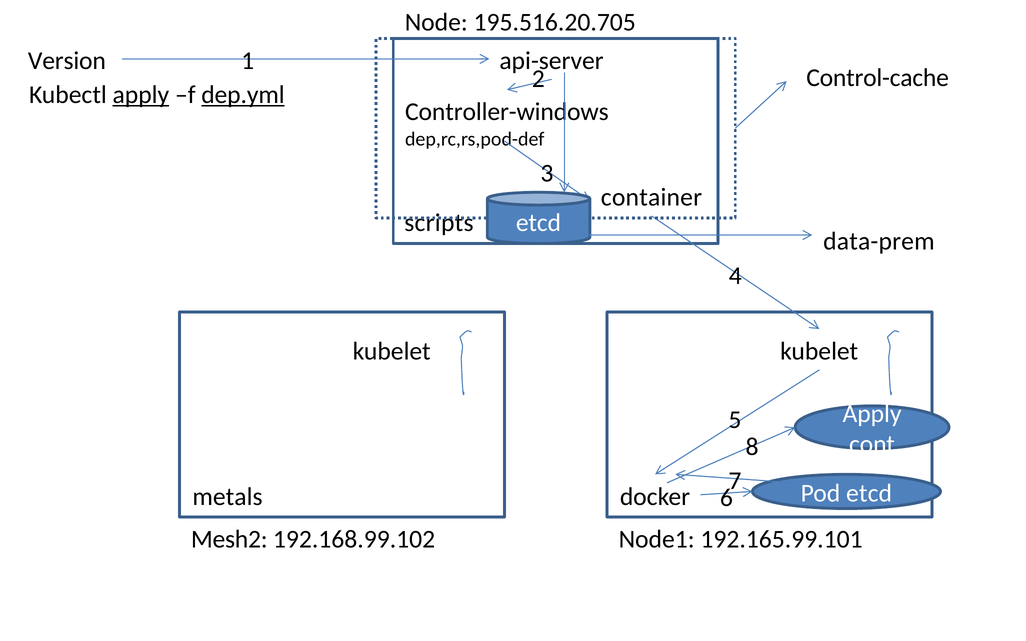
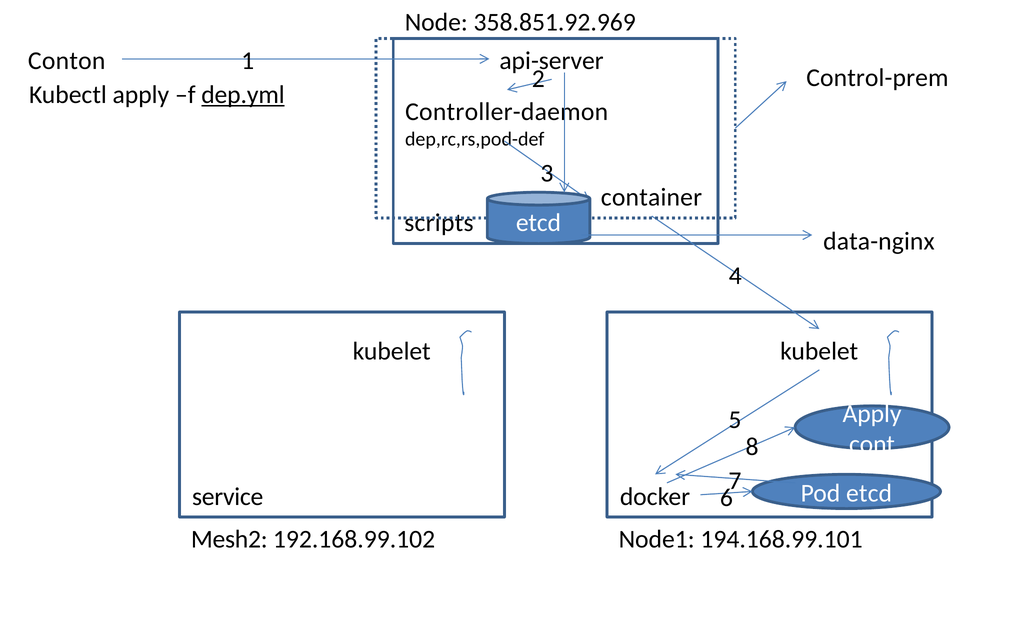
195.516.20.705: 195.516.20.705 -> 358.851.92.969
Version: Version -> Conton
Control-cache: Control-cache -> Control-prem
apply at (141, 95) underline: present -> none
Controller-windows: Controller-windows -> Controller-daemon
data-prem: data-prem -> data-nginx
metals: metals -> service
192.165.99.101: 192.165.99.101 -> 194.168.99.101
